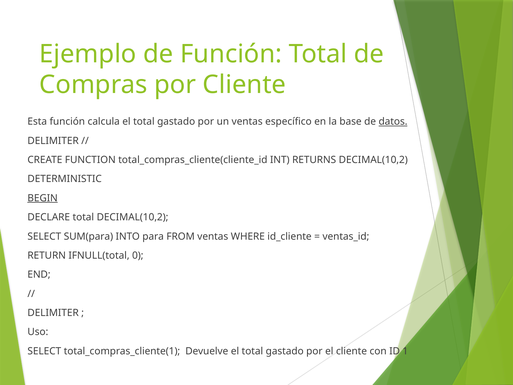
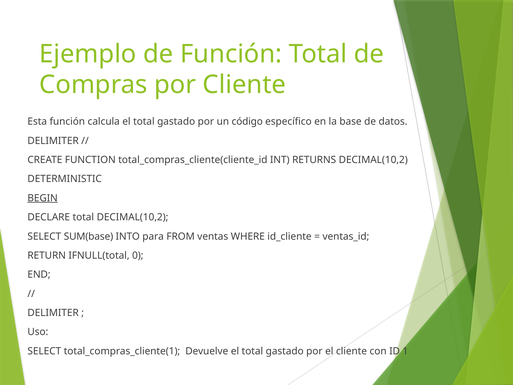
un ventas: ventas -> código
datos underline: present -> none
SUM(para: SUM(para -> SUM(base
